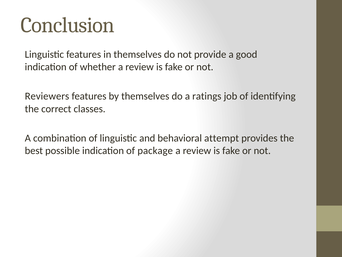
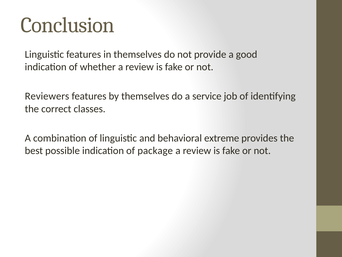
ratings: ratings -> service
attempt: attempt -> extreme
